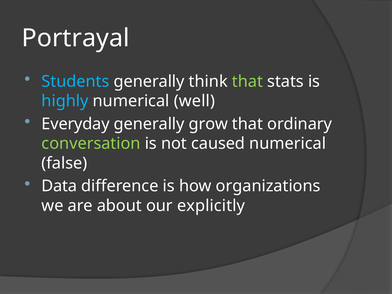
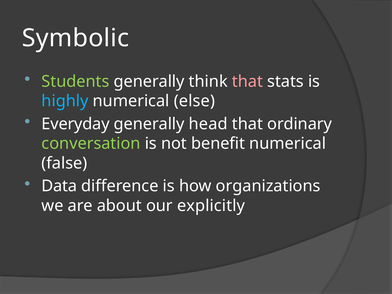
Portrayal: Portrayal -> Symbolic
Students colour: light blue -> light green
that at (247, 82) colour: light green -> pink
well: well -> else
grow: grow -> head
caused: caused -> benefit
